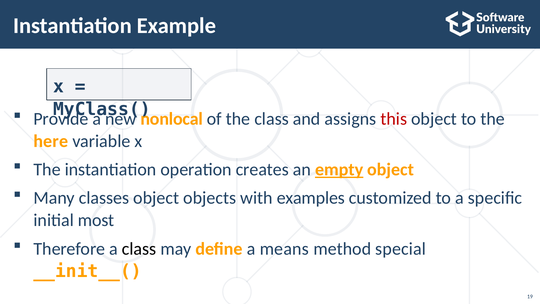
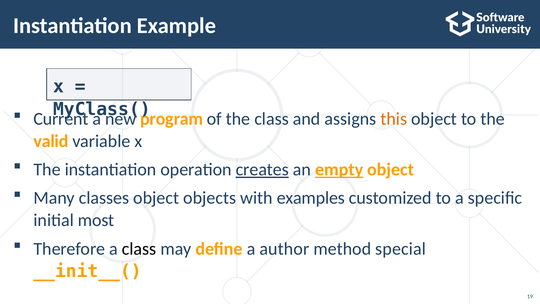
Provide: Provide -> Current
nonlocal: nonlocal -> program
this colour: red -> orange
here: here -> valid
creates underline: none -> present
means: means -> author
